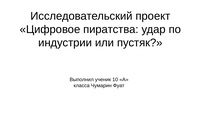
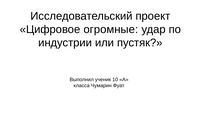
пиратства: пиратства -> огромные
